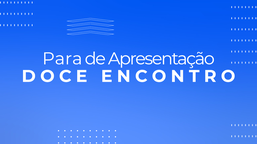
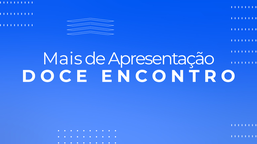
Para: Para -> Mais
